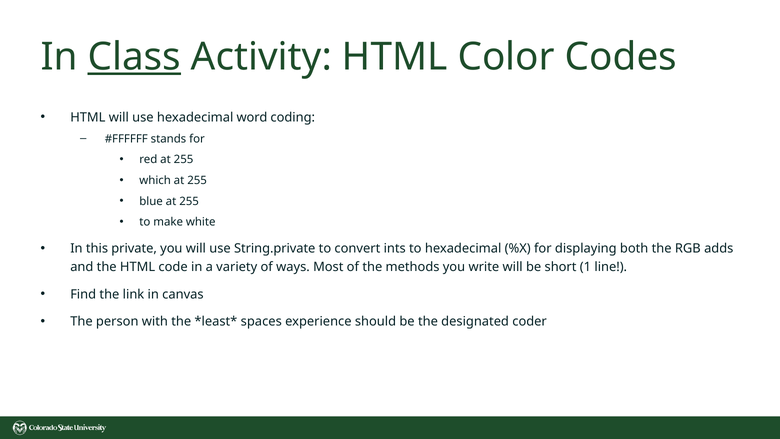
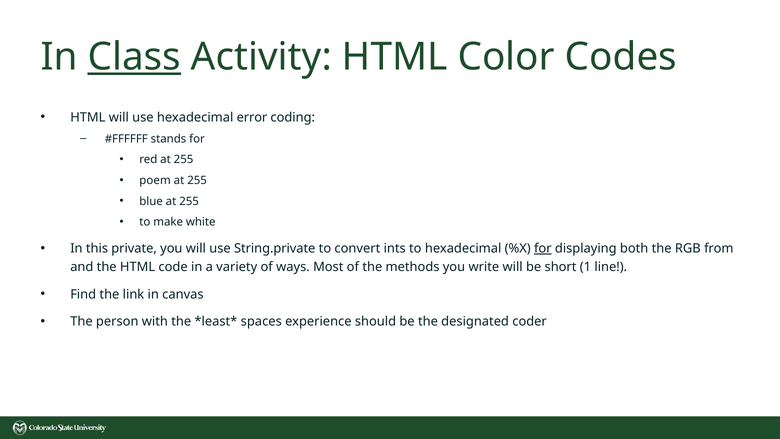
word: word -> error
which: which -> poem
for at (543, 248) underline: none -> present
adds: adds -> from
